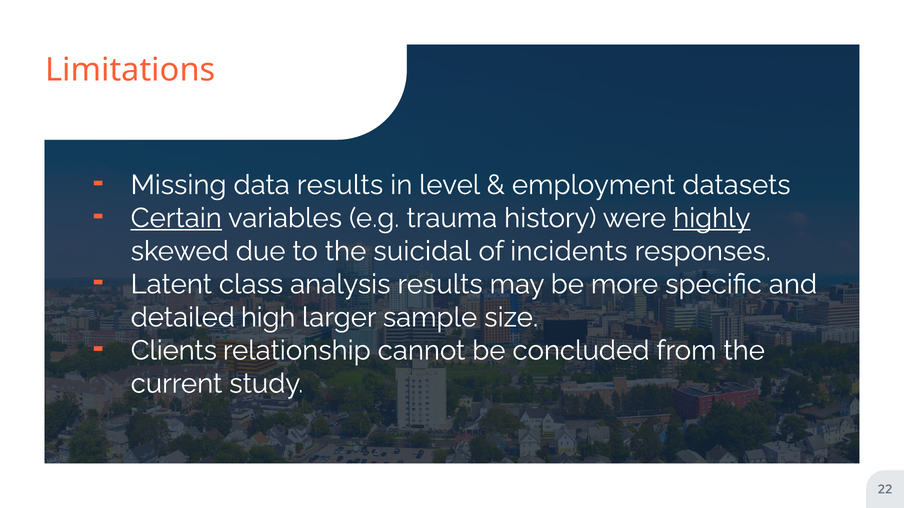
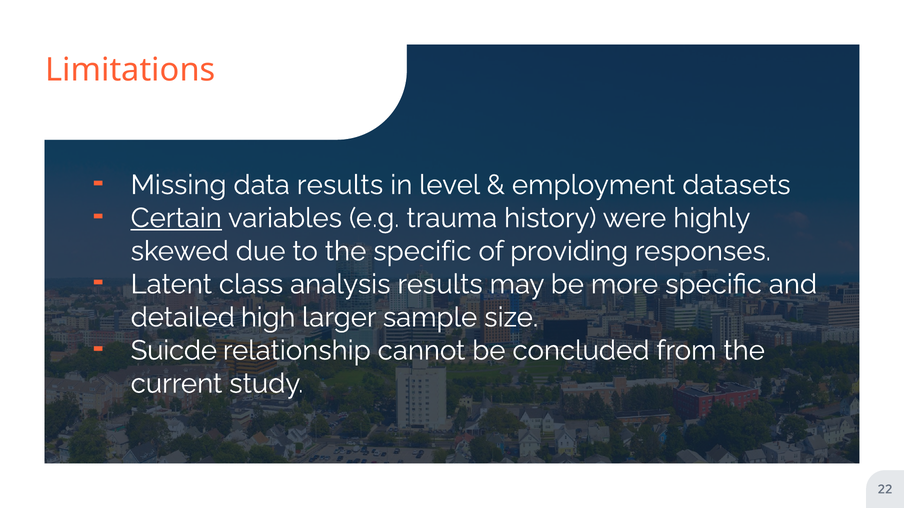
highly underline: present -> none
the suicidal: suicidal -> specific
incidents: incidents -> providing
Clients: Clients -> Suicde
